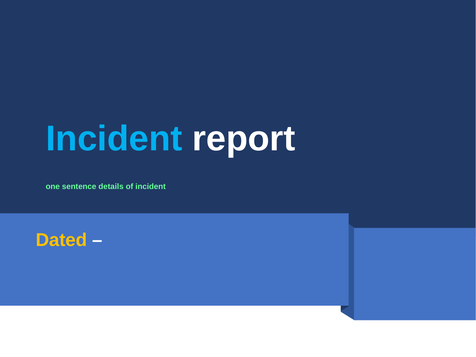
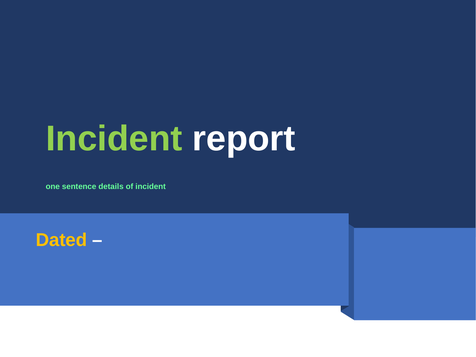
Incident at (114, 139) colour: light blue -> light green
